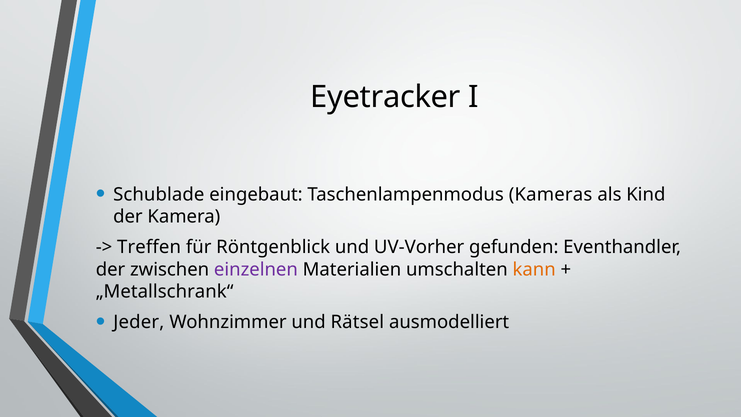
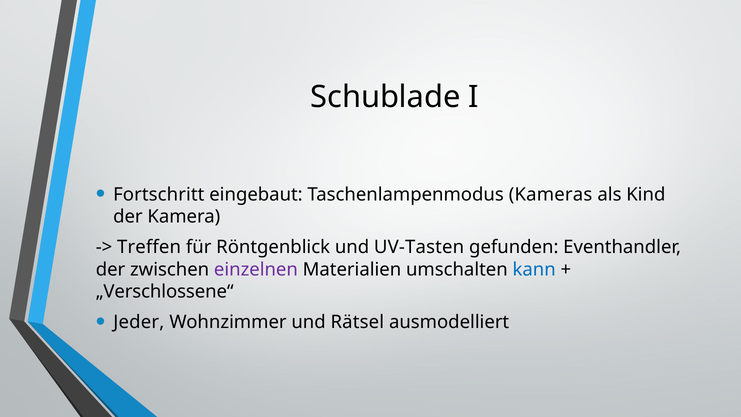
Eyetracker: Eyetracker -> Schublade
Schublade: Schublade -> Fortschritt
UV-Vorher: UV-Vorher -> UV-Tasten
kann colour: orange -> blue
„Metallschrank“: „Metallschrank“ -> „Verschlossene“
